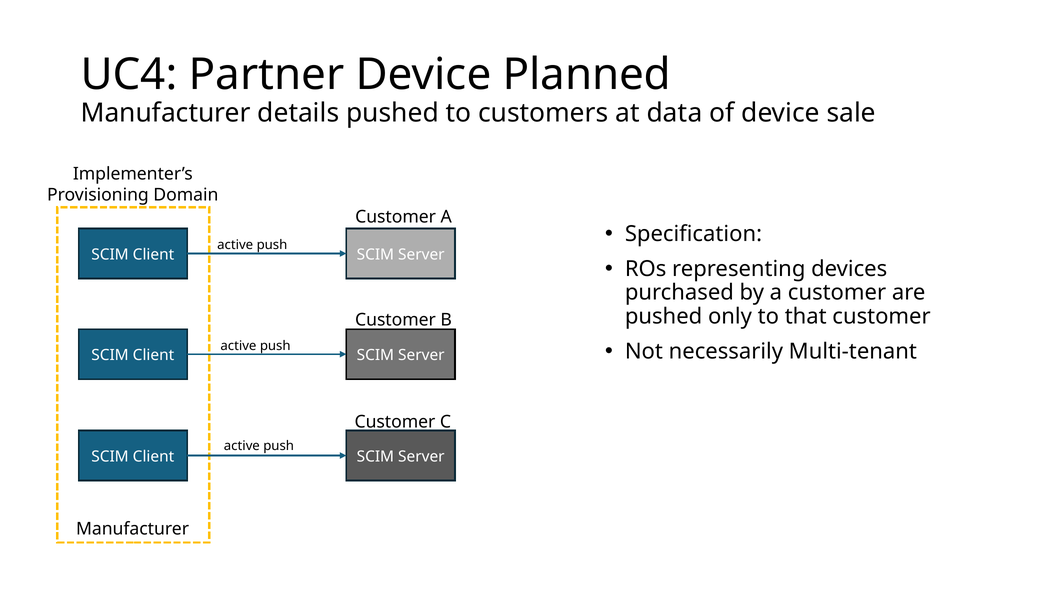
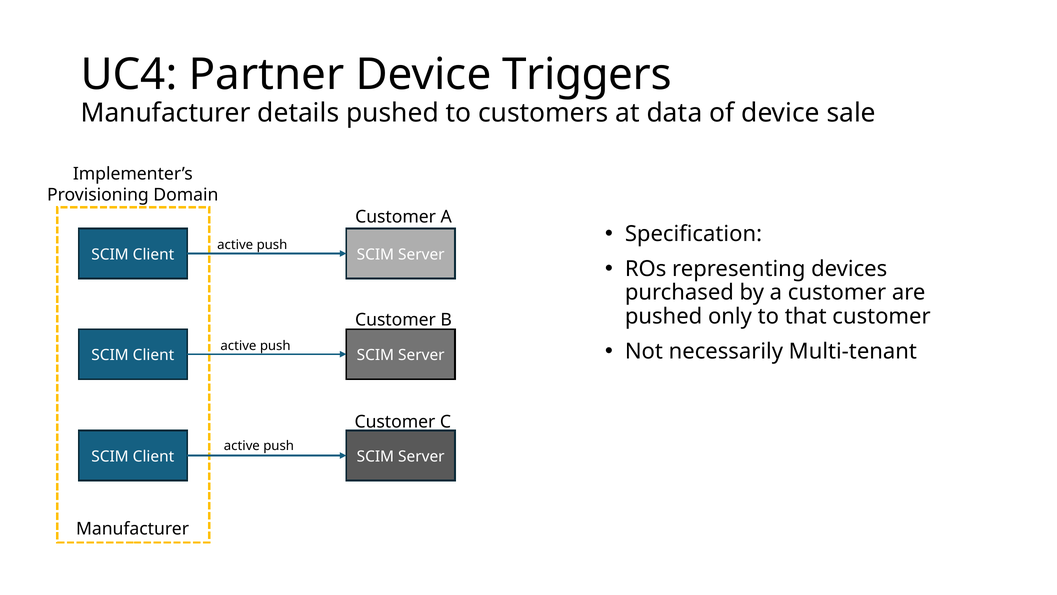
Planned: Planned -> Triggers
